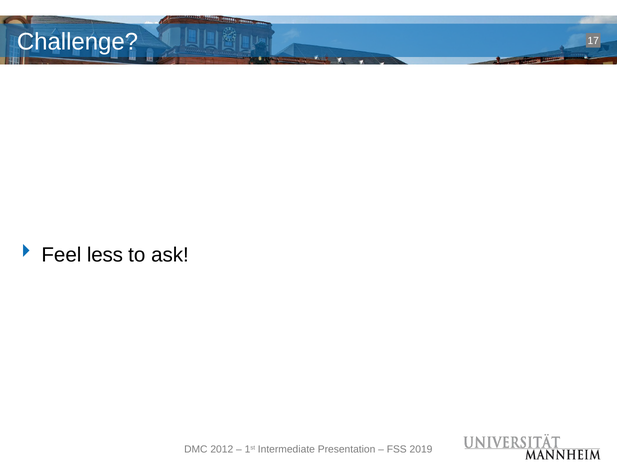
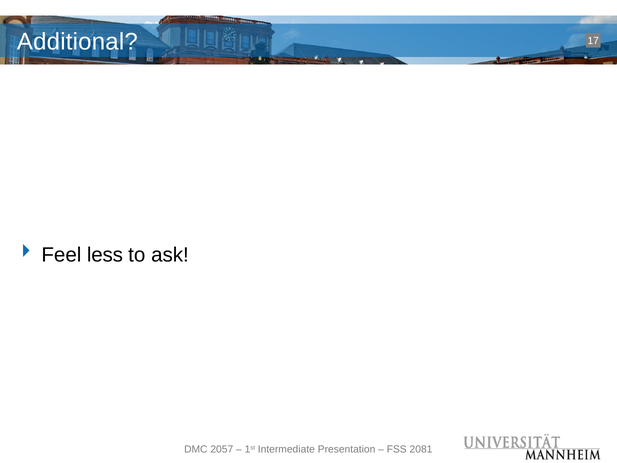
Challenge: Challenge -> Additional
2012: 2012 -> 2057
2019: 2019 -> 2081
